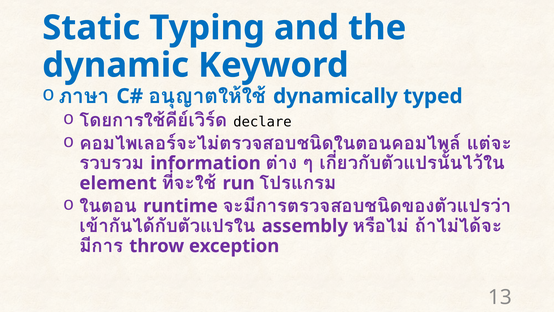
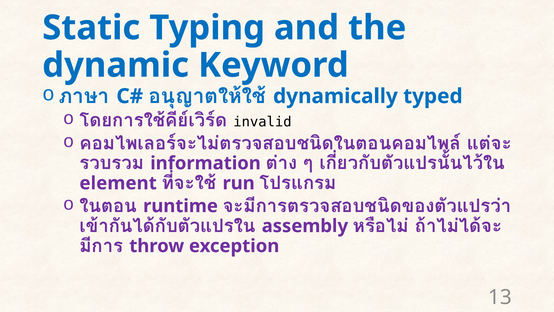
declare: declare -> invalid
